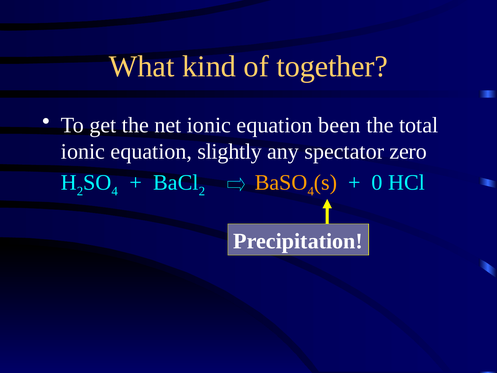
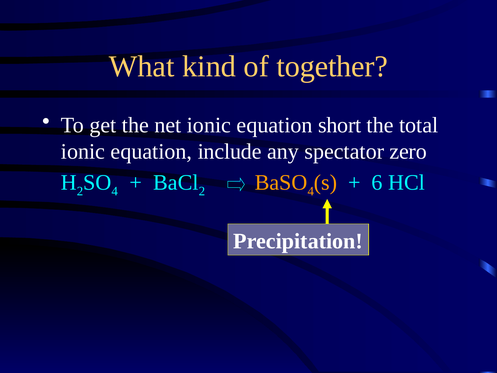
been: been -> short
slightly: slightly -> include
0: 0 -> 6
